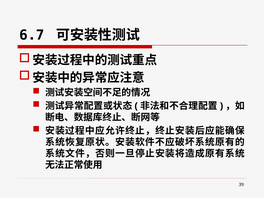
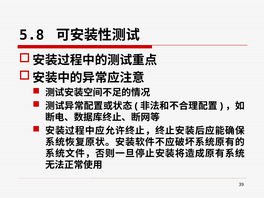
6.7: 6.7 -> 5.8
